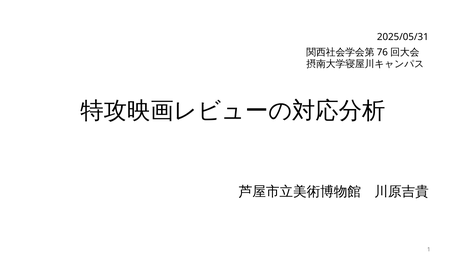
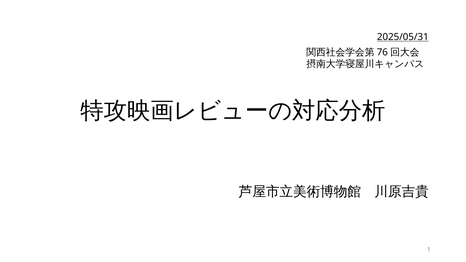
2025/05/31 underline: none -> present
